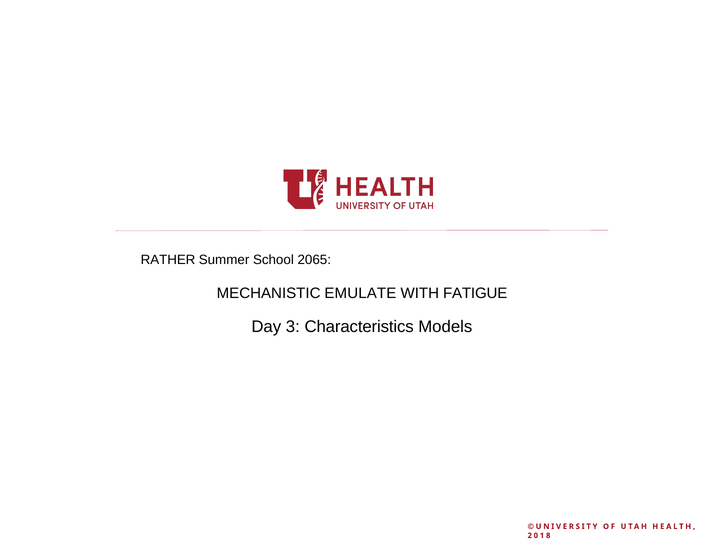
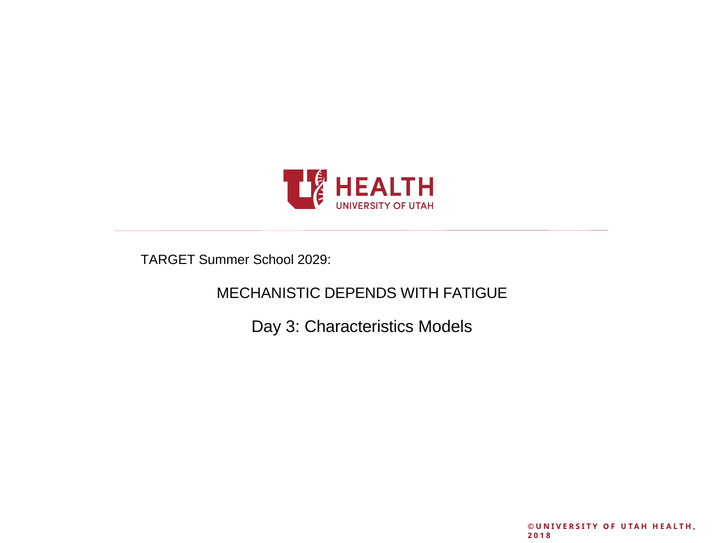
RATHER: RATHER -> TARGET
2065: 2065 -> 2029
EMULATE: EMULATE -> DEPENDS
